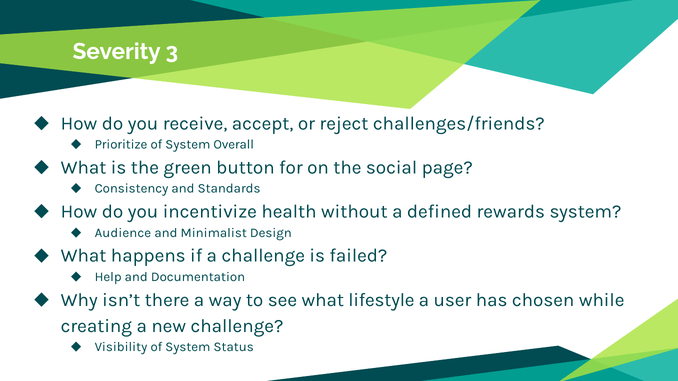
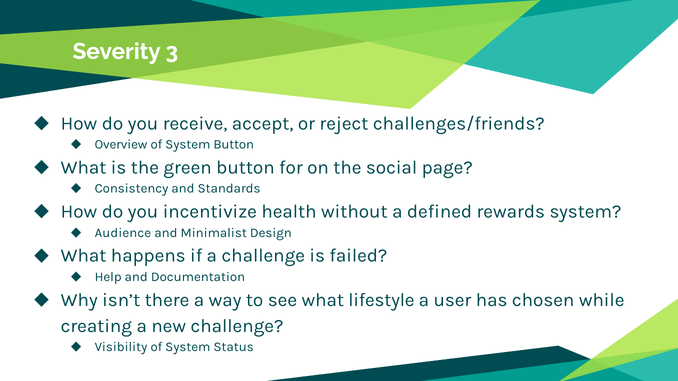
Prioritize: Prioritize -> Overview
System Overall: Overall -> Button
